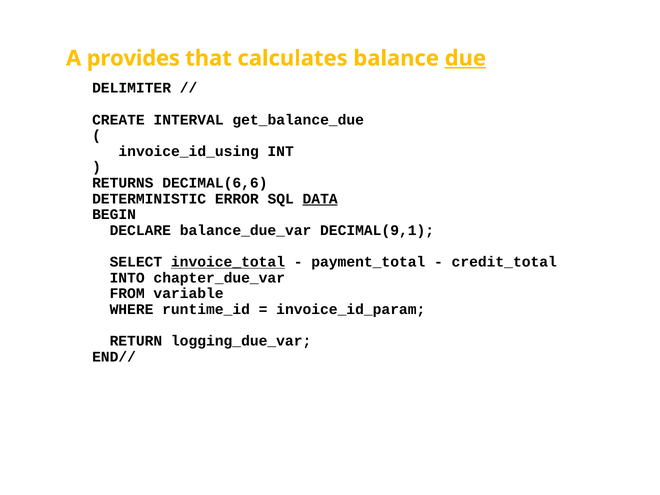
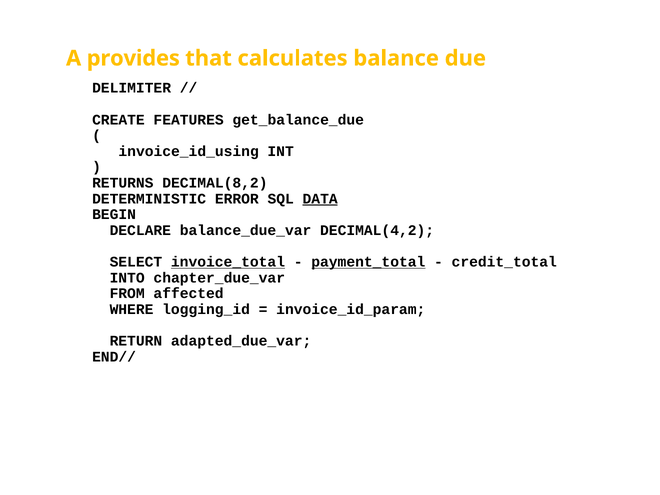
due underline: present -> none
INTERVAL: INTERVAL -> FEATURES
DECIMAL(6,6: DECIMAL(6,6 -> DECIMAL(8,2
DECIMAL(9,1: DECIMAL(9,1 -> DECIMAL(4,2
payment_total underline: none -> present
variable: variable -> affected
runtime_id: runtime_id -> logging_id
logging_due_var: logging_due_var -> adapted_due_var
